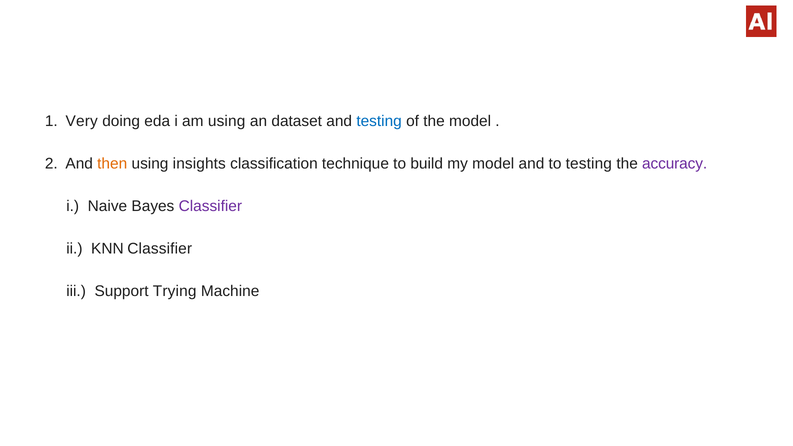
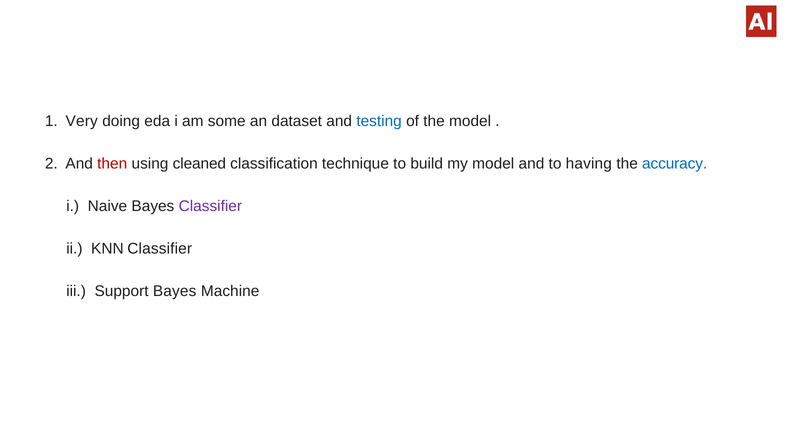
am using: using -> some
then colour: orange -> red
insights: insights -> cleaned
to testing: testing -> having
accuracy colour: purple -> blue
Support Trying: Trying -> Bayes
